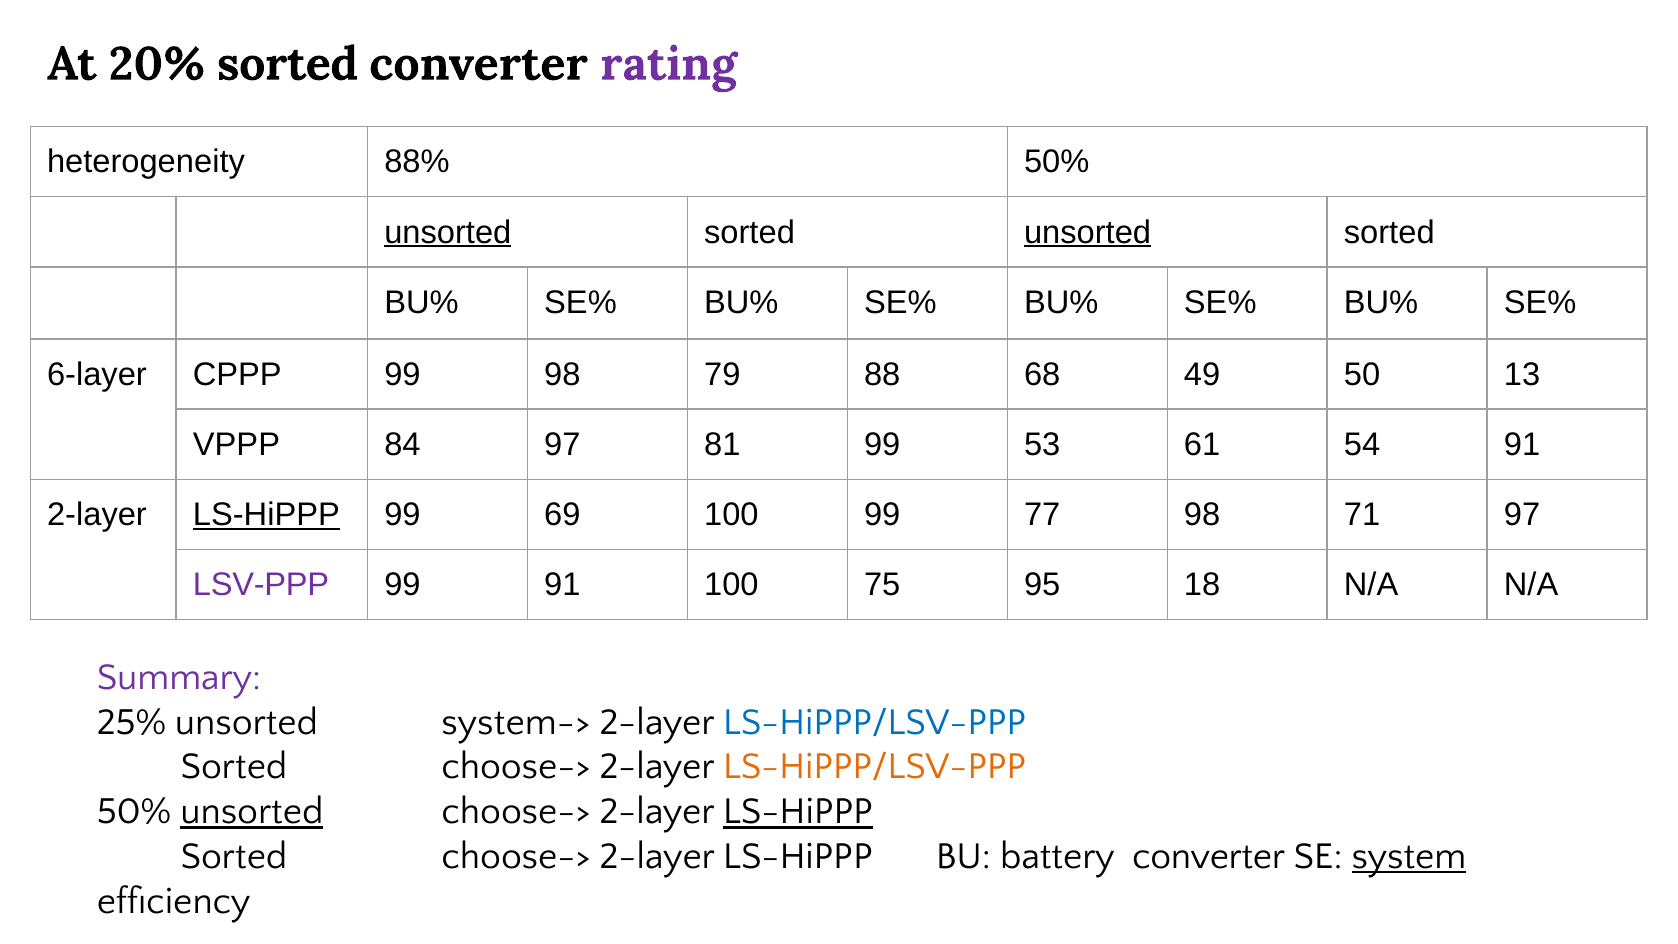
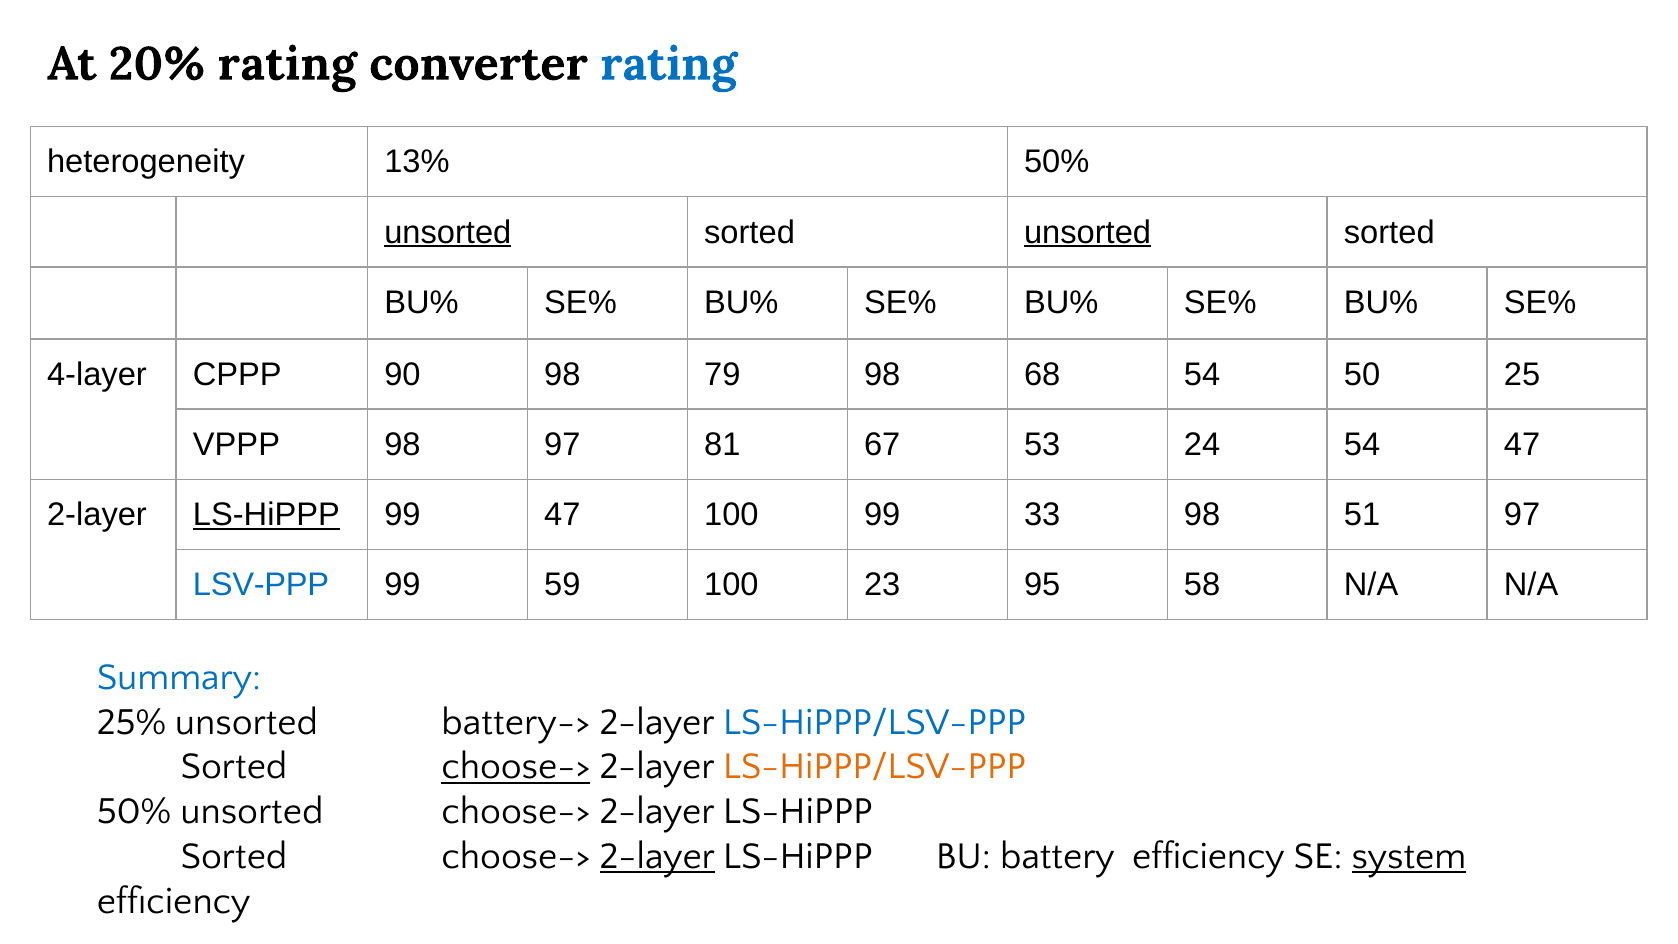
20% sorted: sorted -> rating
rating at (669, 64) colour: purple -> blue
88%: 88% -> 13%
6-layer: 6-layer -> 4-layer
CPPP 99: 99 -> 90
79 88: 88 -> 98
68 49: 49 -> 54
13: 13 -> 25
VPPP 84: 84 -> 98
81 99: 99 -> 67
61: 61 -> 24
54 91: 91 -> 47
99 69: 69 -> 47
77: 77 -> 33
71: 71 -> 51
LSV-PPP colour: purple -> blue
99 91: 91 -> 59
75: 75 -> 23
18: 18 -> 58
Summary colour: purple -> blue
system->: system-> -> battery->
choose-> at (516, 767) underline: none -> present
unsorted at (252, 811) underline: present -> none
LS-HiPPP at (798, 811) underline: present -> none
2-layer at (657, 856) underline: none -> present
battery converter: converter -> efficiency
